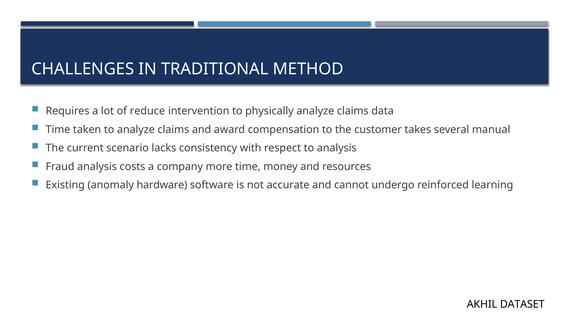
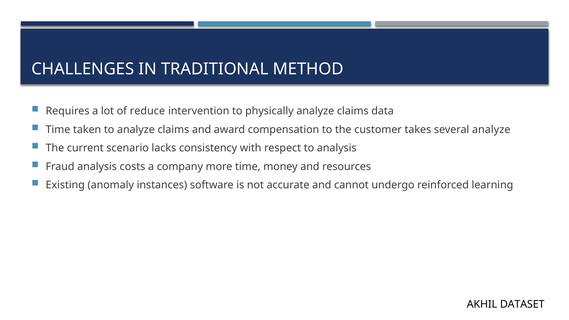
several manual: manual -> analyze
hardware: hardware -> instances
